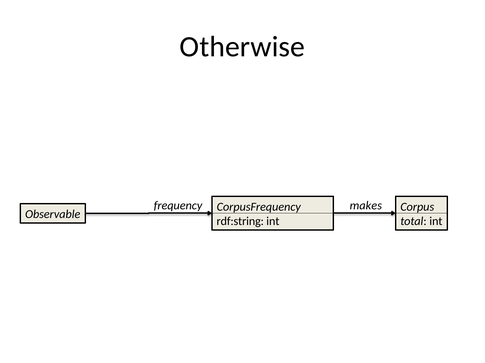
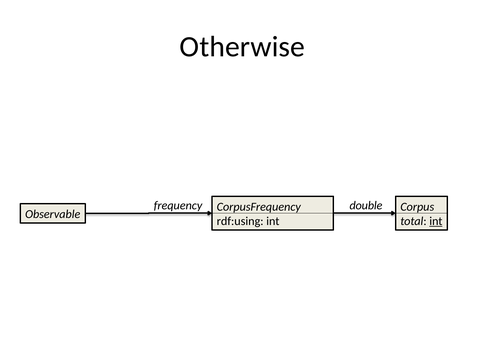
makes: makes -> double
rdf:string: rdf:string -> rdf:using
int at (436, 222) underline: none -> present
